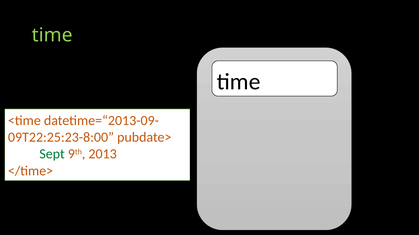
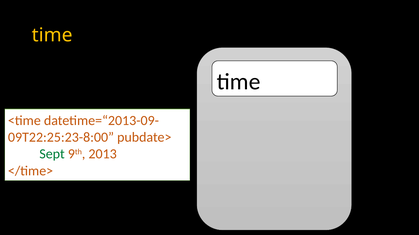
time at (52, 35) colour: light green -> yellow
